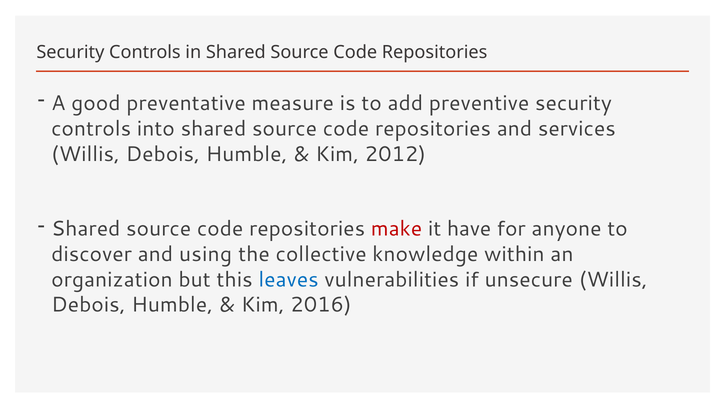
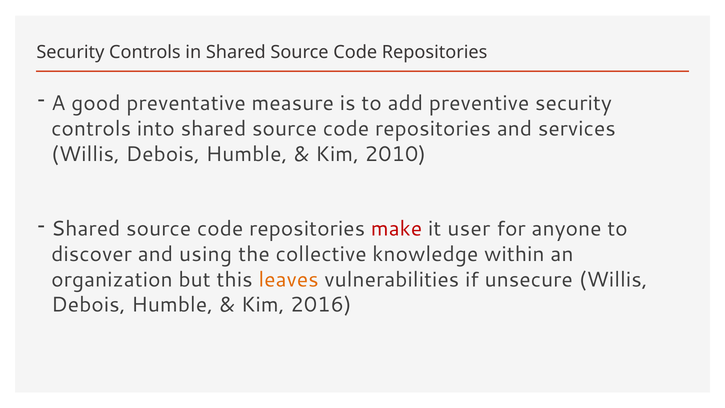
2012: 2012 -> 2010
have: have -> user
leaves colour: blue -> orange
